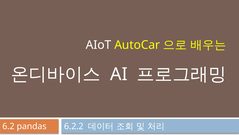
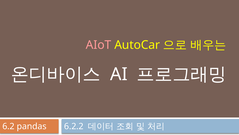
AIoT colour: white -> pink
